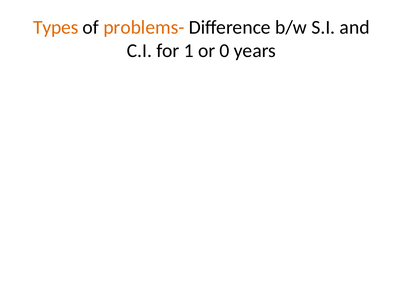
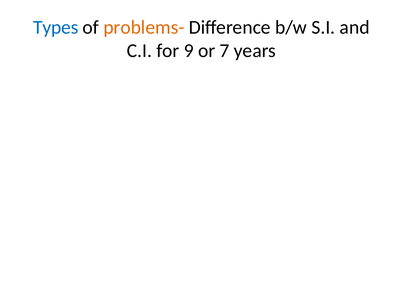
Types colour: orange -> blue
1: 1 -> 9
0: 0 -> 7
